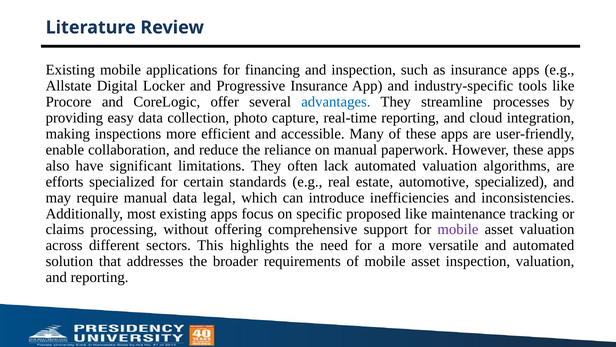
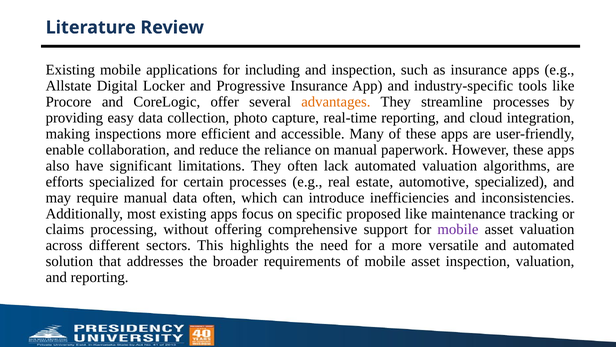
financing: financing -> including
advantages colour: blue -> orange
certain standards: standards -> processes
data legal: legal -> often
